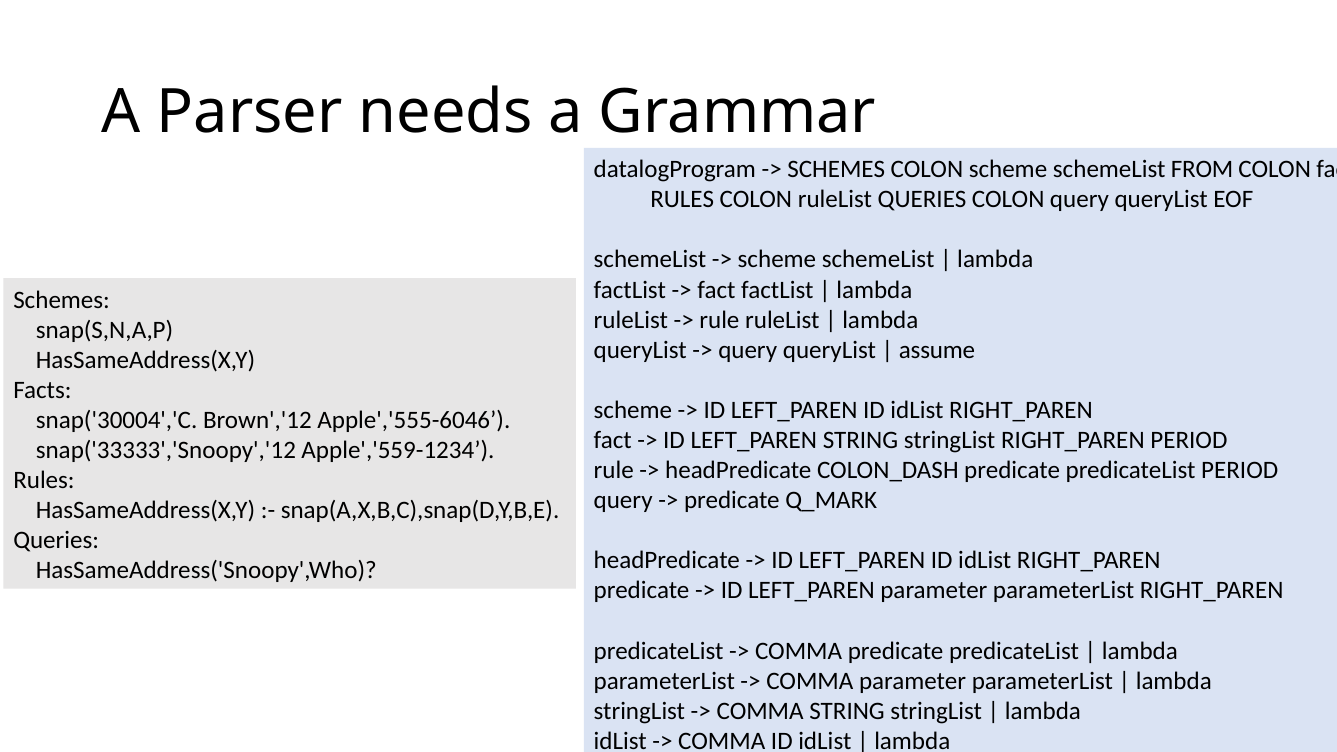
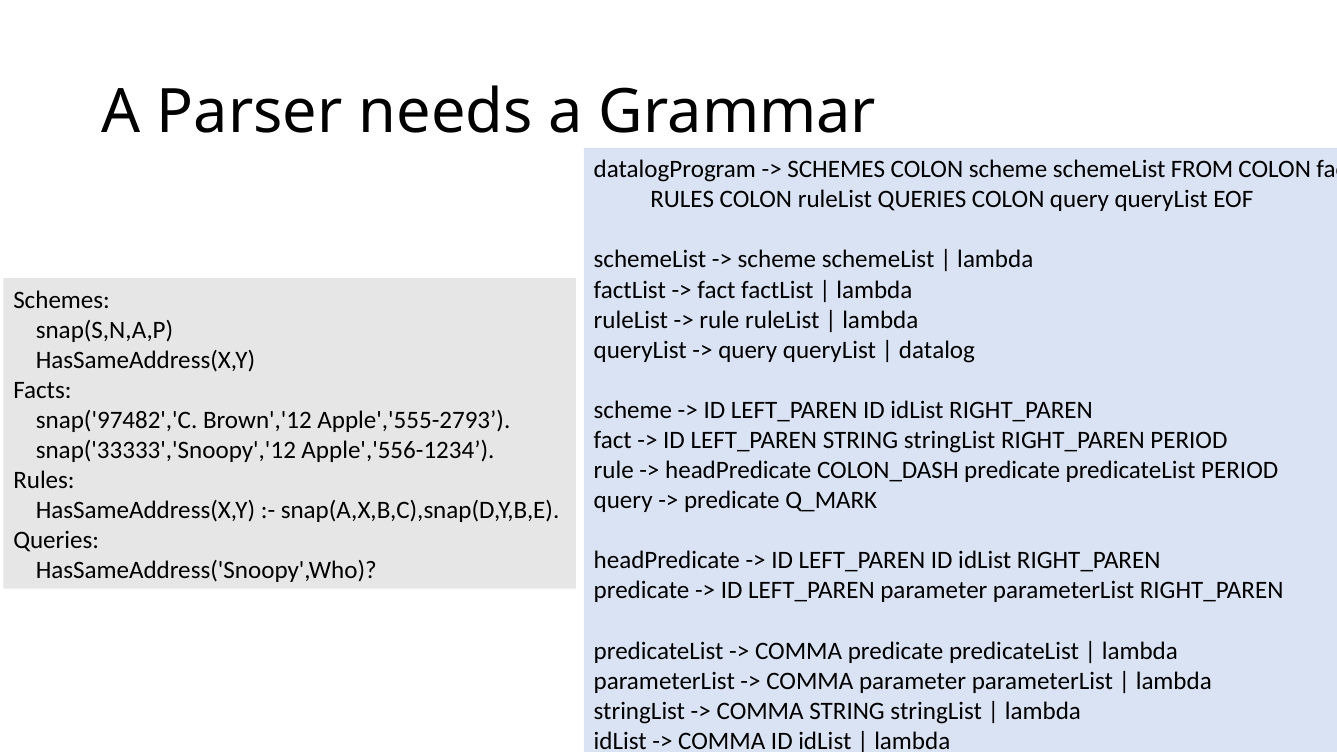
assume: assume -> datalog
snap('30004','C: snap('30004','C -> snap('97482','C
Apple','555-6046: Apple','555-6046 -> Apple','555-2793
Apple','559-1234: Apple','559-1234 -> Apple','556-1234
